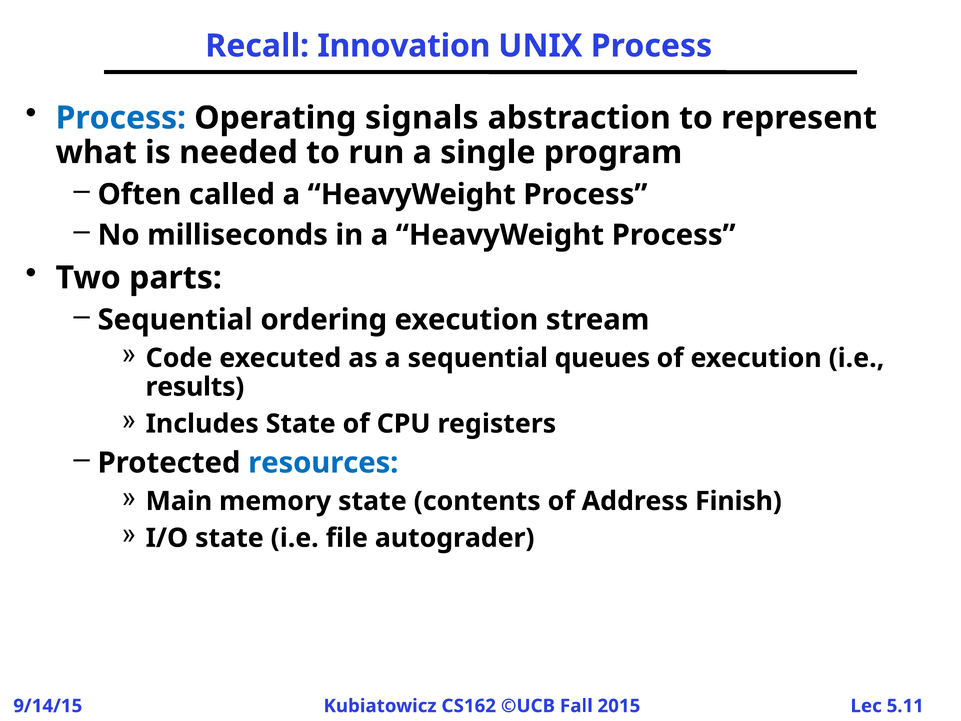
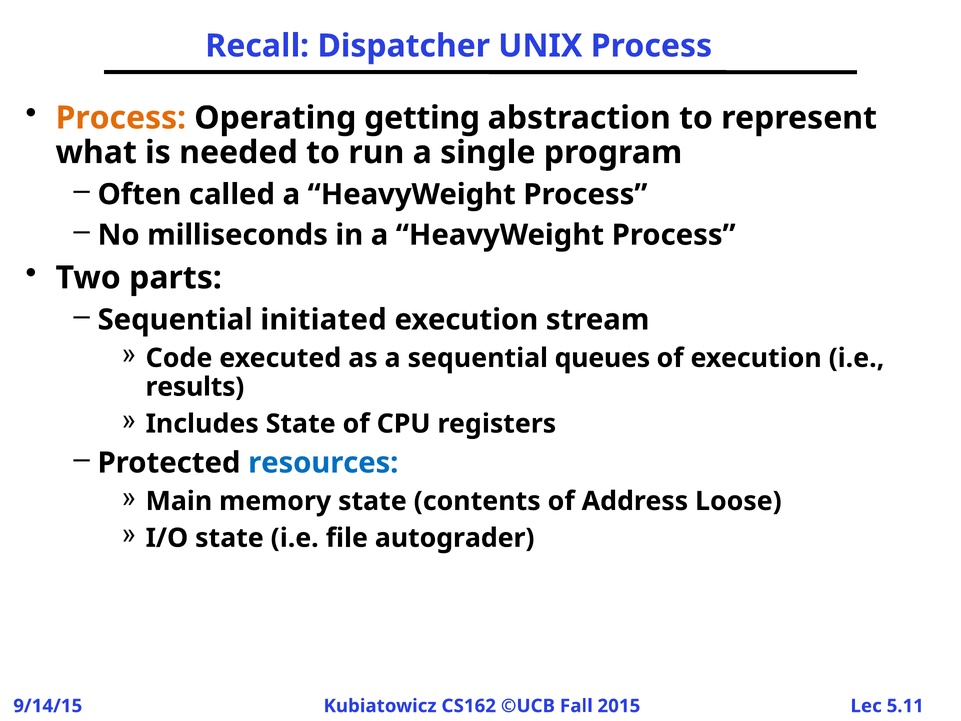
Innovation: Innovation -> Dispatcher
Process at (121, 118) colour: blue -> orange
signals: signals -> getting
ordering: ordering -> initiated
Finish: Finish -> Loose
